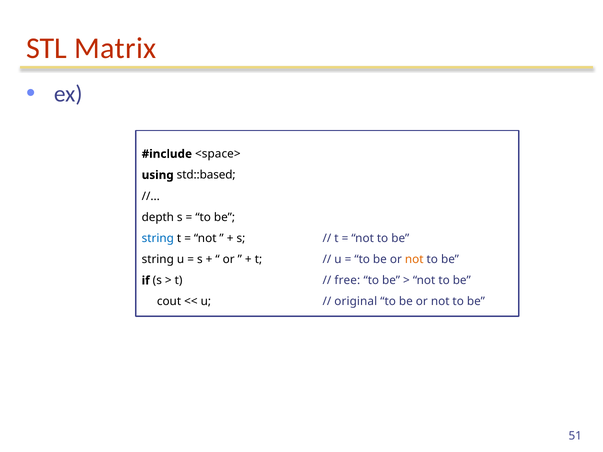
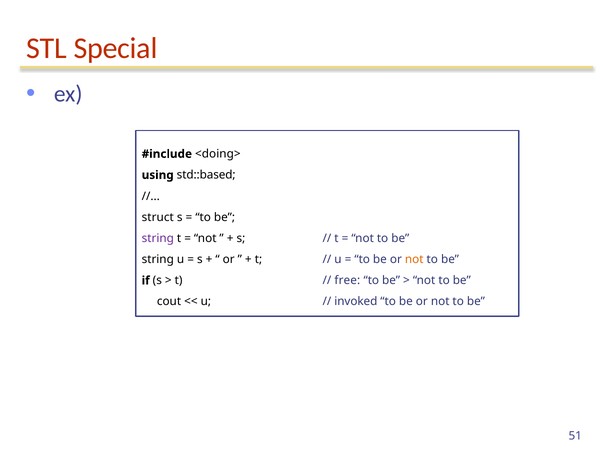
Matrix: Matrix -> Special
<space>: <space> -> <doing>
depth: depth -> struct
string at (158, 238) colour: blue -> purple
original: original -> invoked
